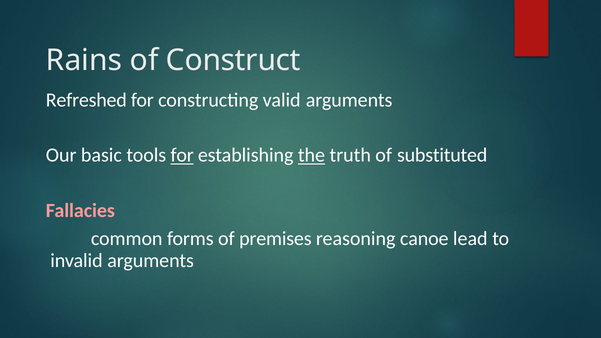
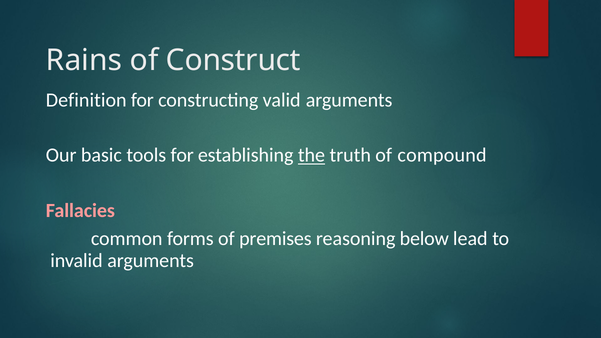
Refreshed: Refreshed -> Definition
for at (182, 155) underline: present -> none
substituted: substituted -> compound
canoe: canoe -> below
